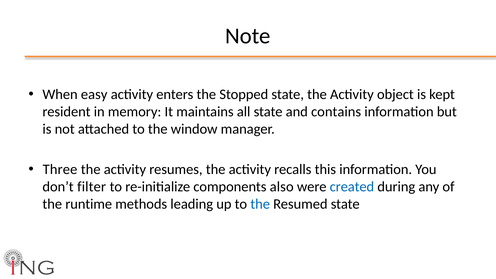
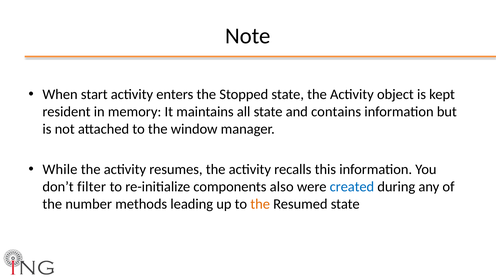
easy: easy -> start
Three: Three -> While
runtime: runtime -> number
the at (260, 204) colour: blue -> orange
